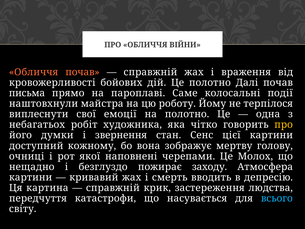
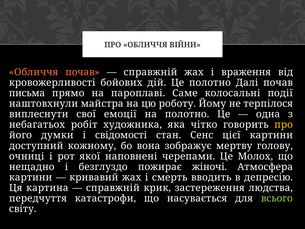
звернення: звернення -> свідомості
заходу: заходу -> жіночі
всього colour: light blue -> light green
